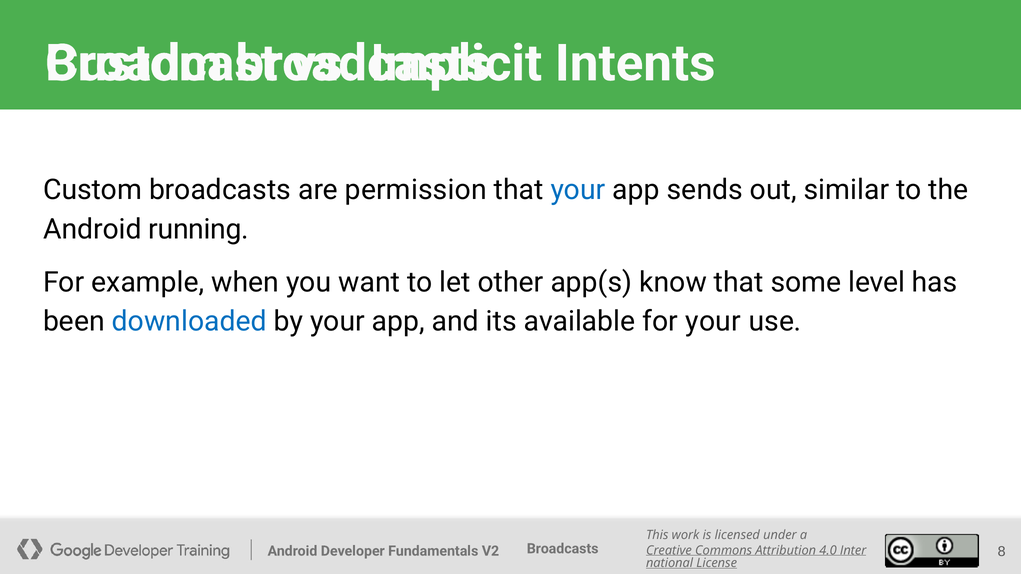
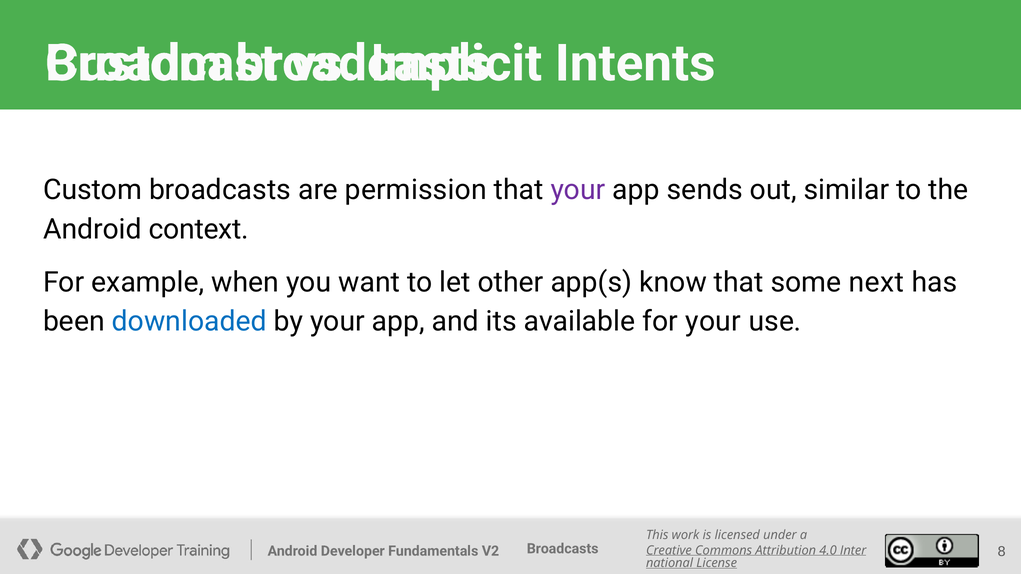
your at (578, 190) colour: blue -> purple
running: running -> context
level: level -> next
